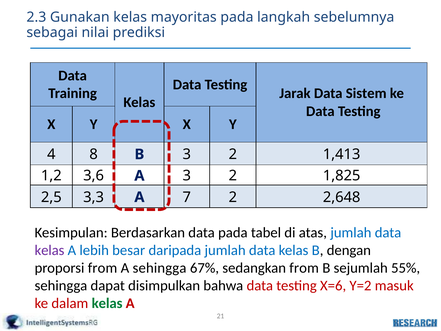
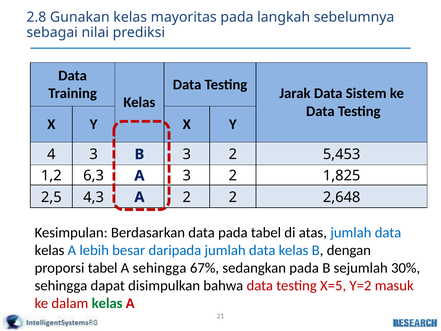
2.3: 2.3 -> 2.8
4 8: 8 -> 3
1,413: 1,413 -> 5,453
3,6: 3,6 -> 6,3
3,3: 3,3 -> 4,3
A 7: 7 -> 2
kelas at (50, 250) colour: purple -> black
proporsi from: from -> tabel
sedangkan from: from -> pada
55%: 55% -> 30%
X=6: X=6 -> X=5
